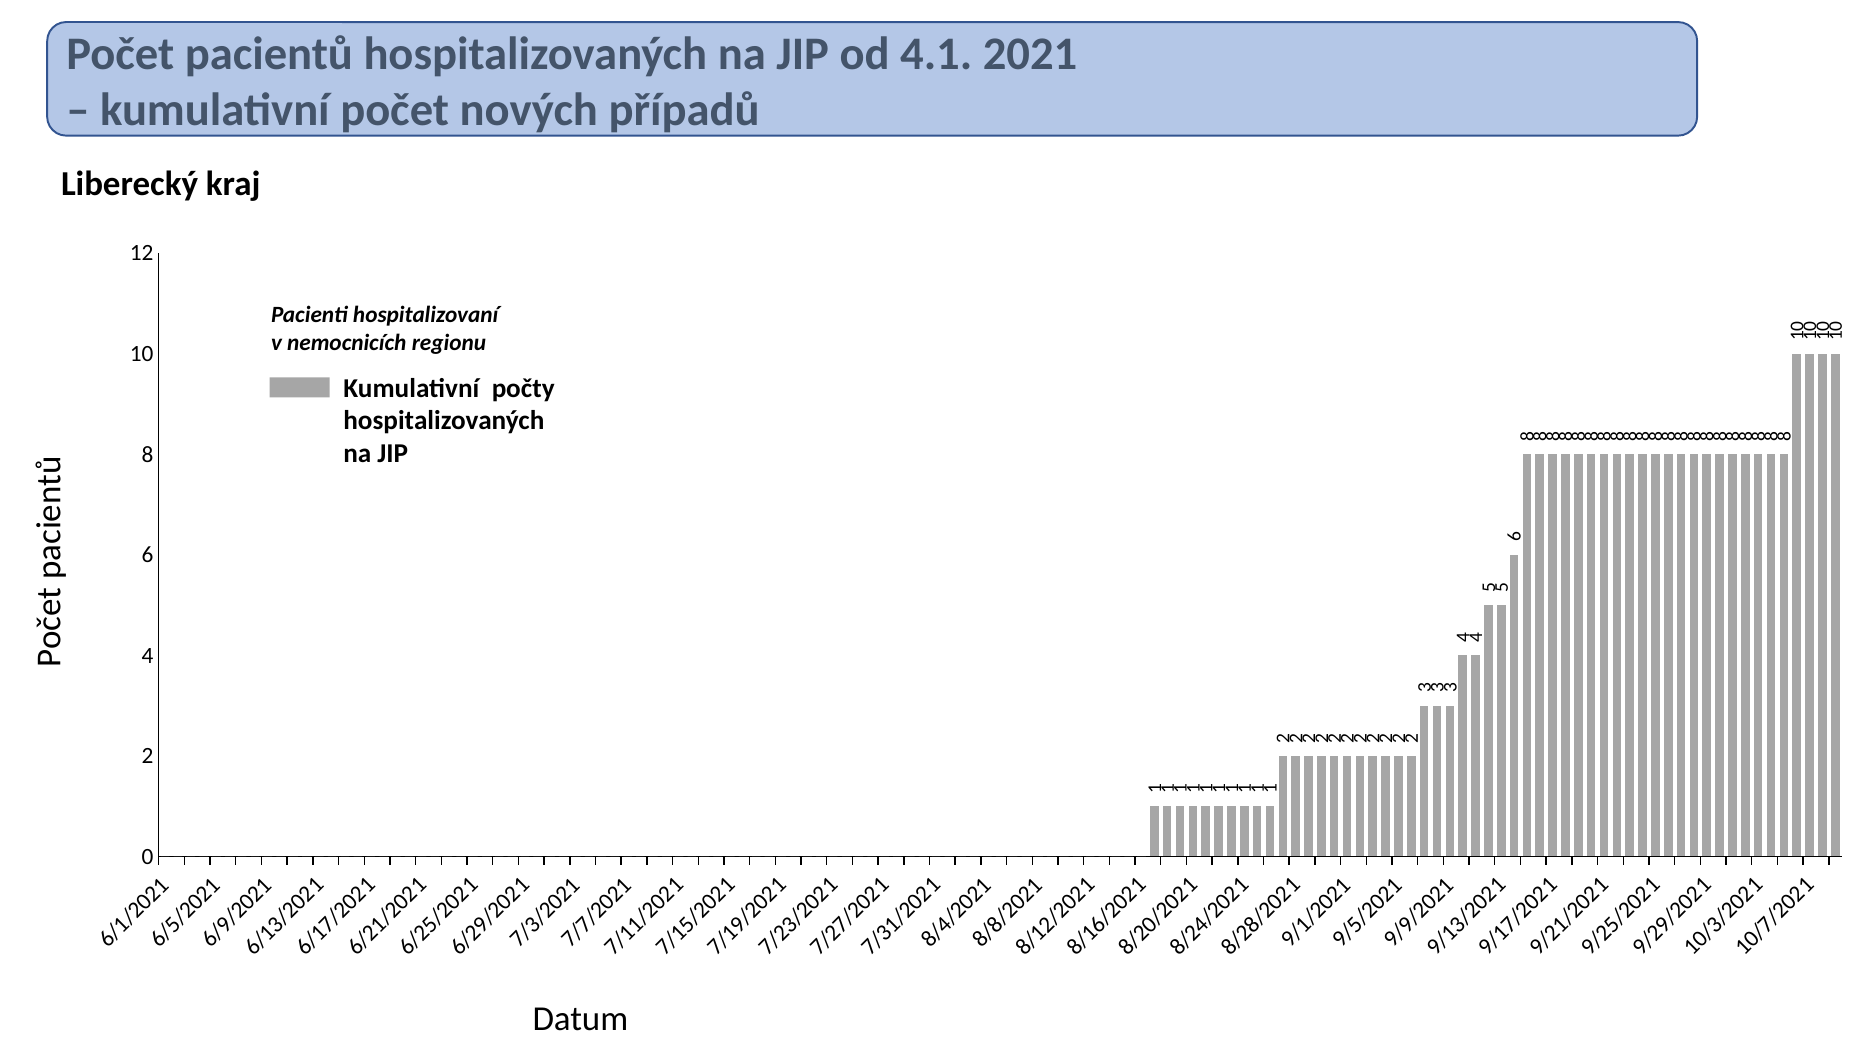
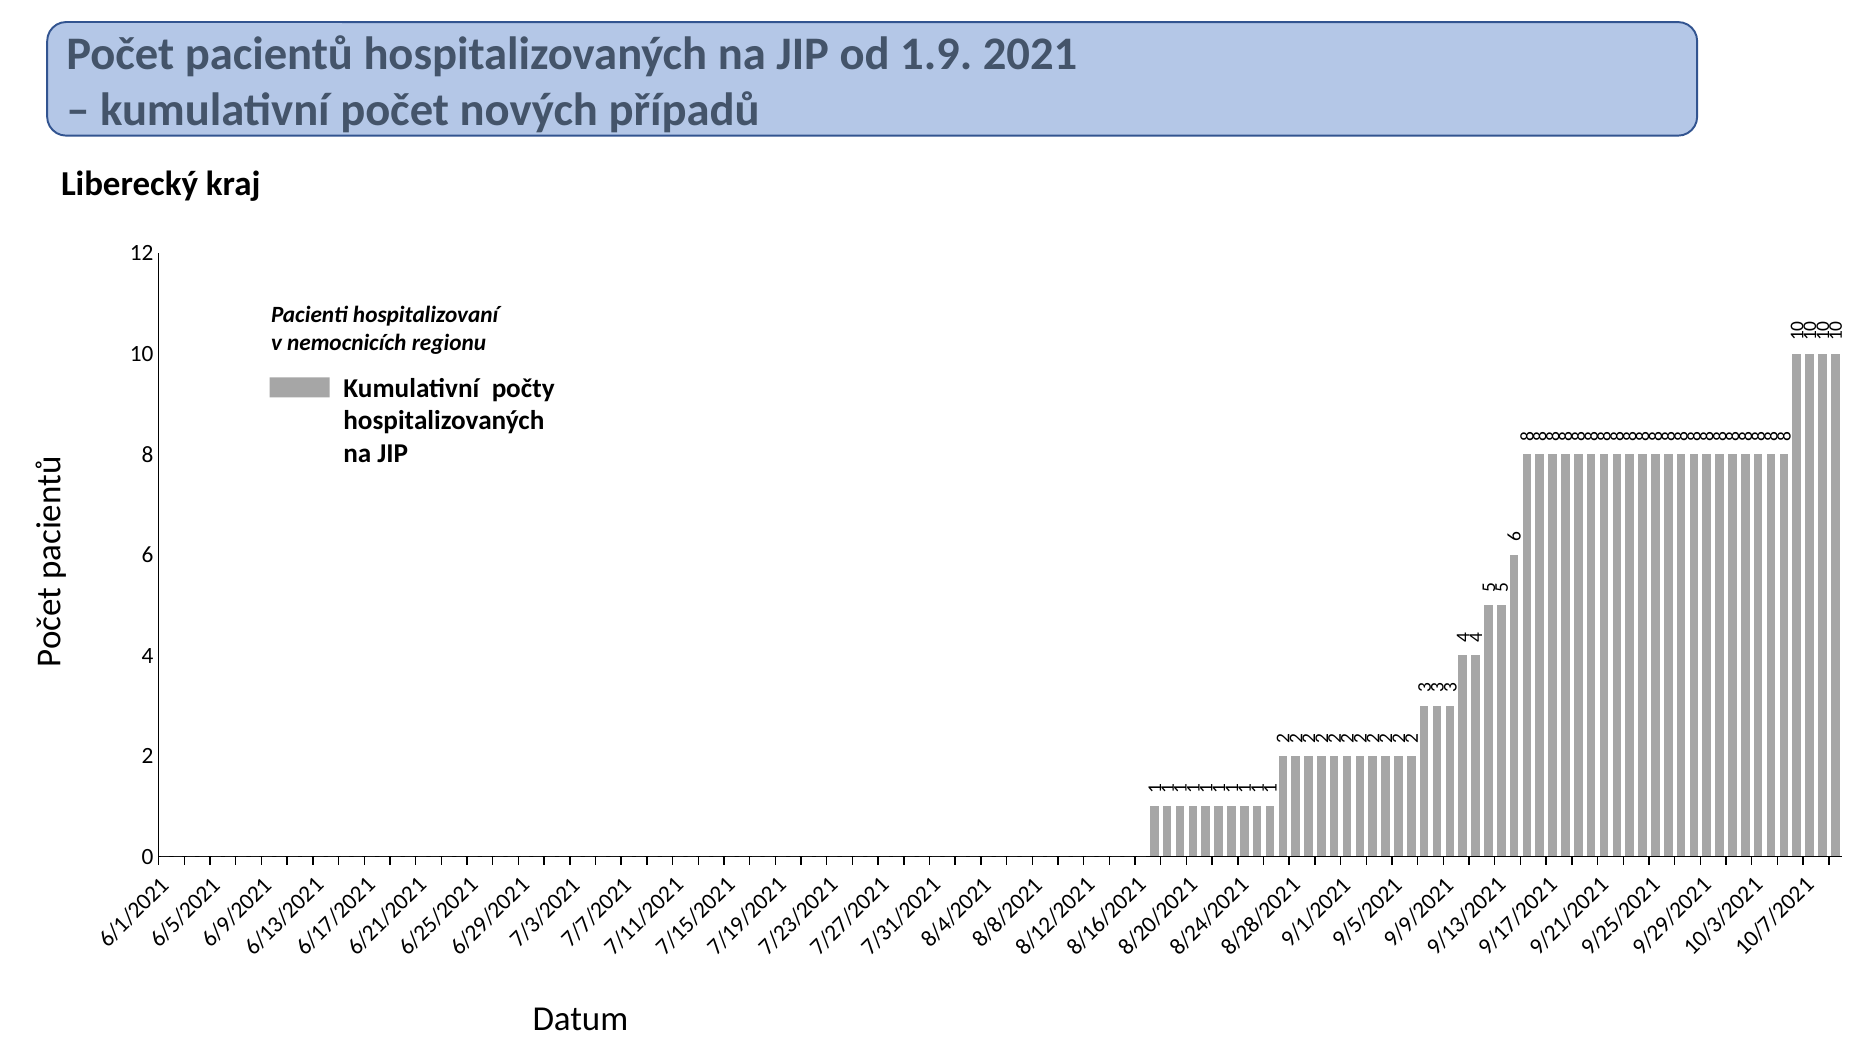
4.1: 4.1 -> 1.9
